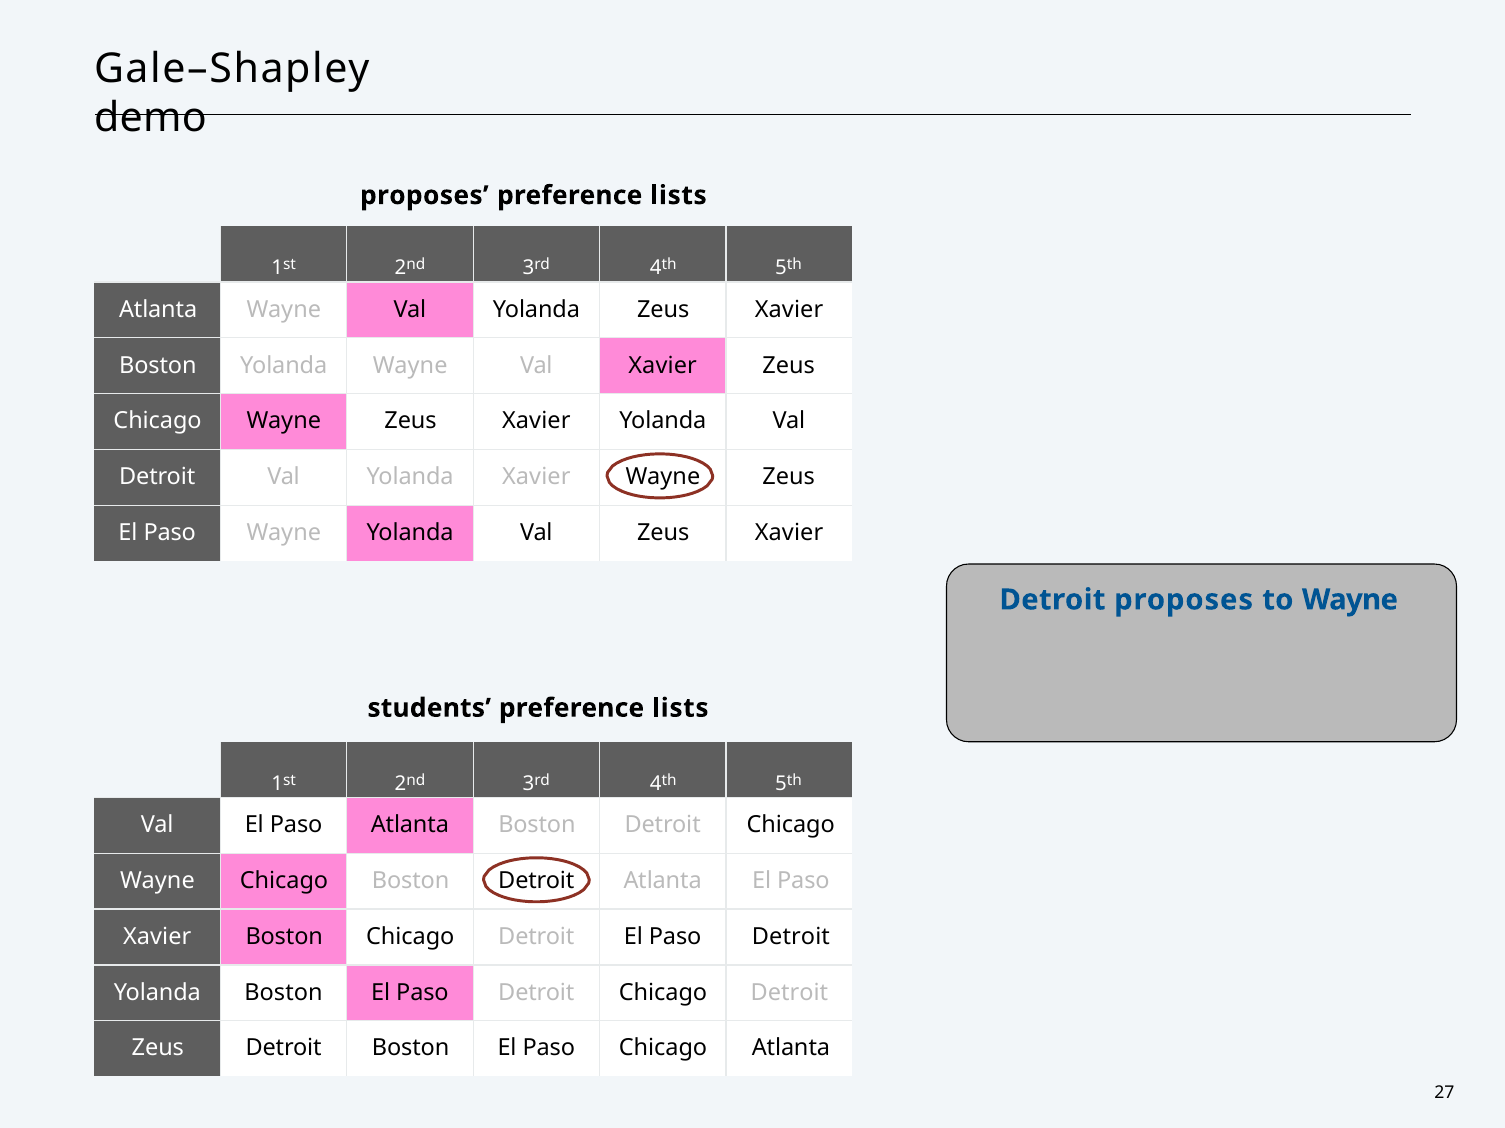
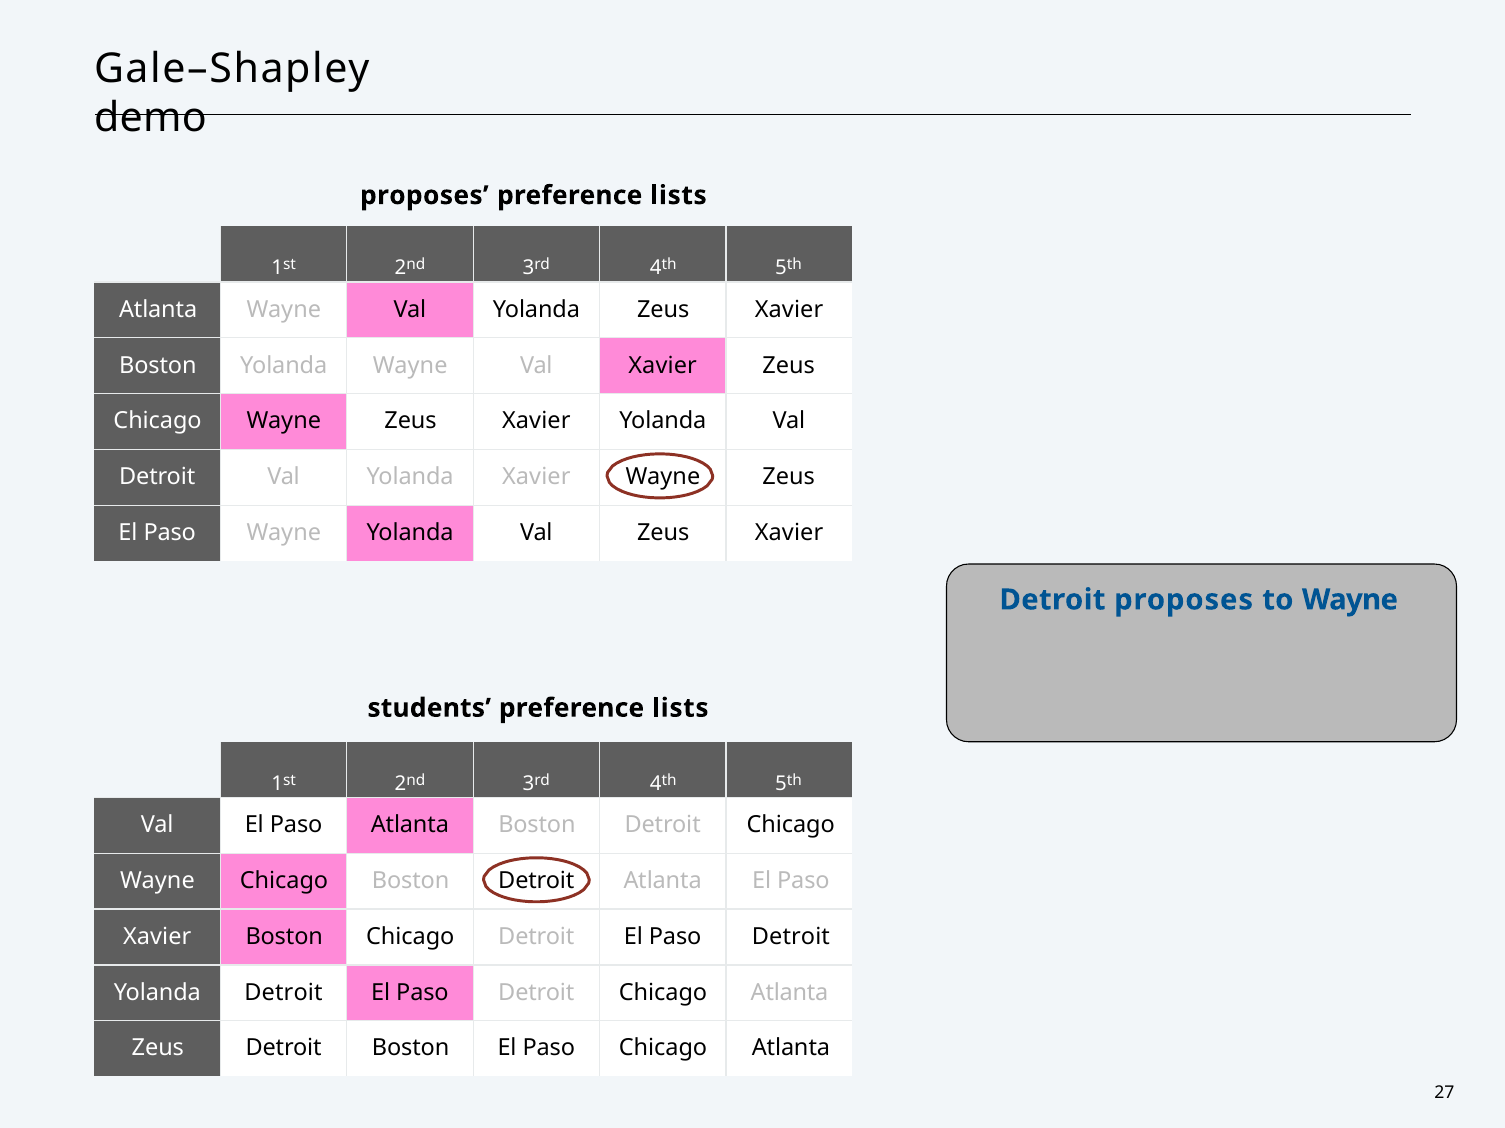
Yolanda Boston: Boston -> Detroit
Detroit Chicago Detroit: Detroit -> Atlanta
